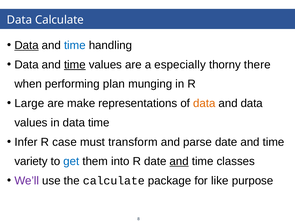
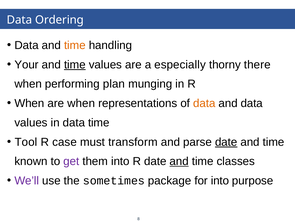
Data Calculate: Calculate -> Ordering
Data at (27, 45) underline: present -> none
time at (75, 45) colour: blue -> orange
Data at (27, 64): Data -> Your
Large at (29, 103): Large -> When
are make: make -> when
Infer: Infer -> Tool
date at (226, 142) underline: none -> present
variety: variety -> known
get colour: blue -> purple
the calculate: calculate -> sometimes
for like: like -> into
